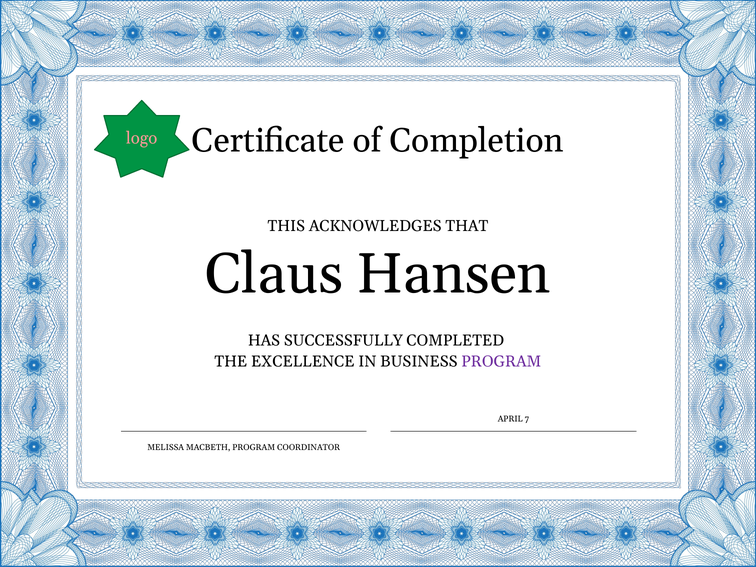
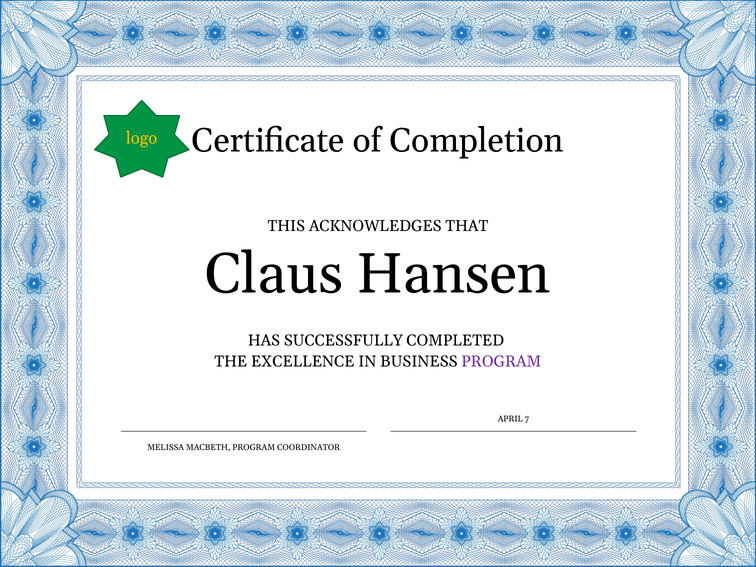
logo colour: pink -> yellow
